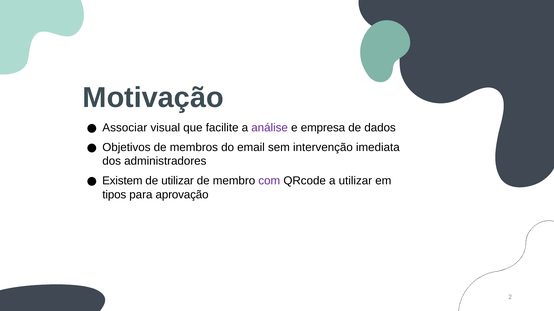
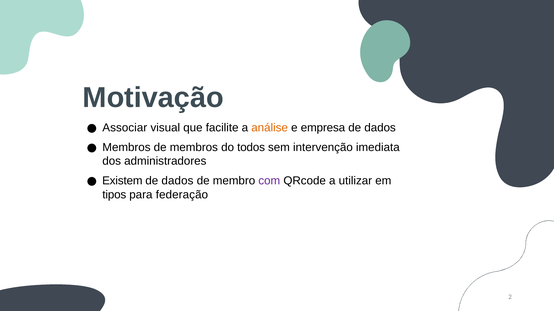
análise colour: purple -> orange
Objetivos at (126, 148): Objetivos -> Membros
email: email -> todos
utilizar at (178, 181): utilizar -> dados
aprovação: aprovação -> federação
